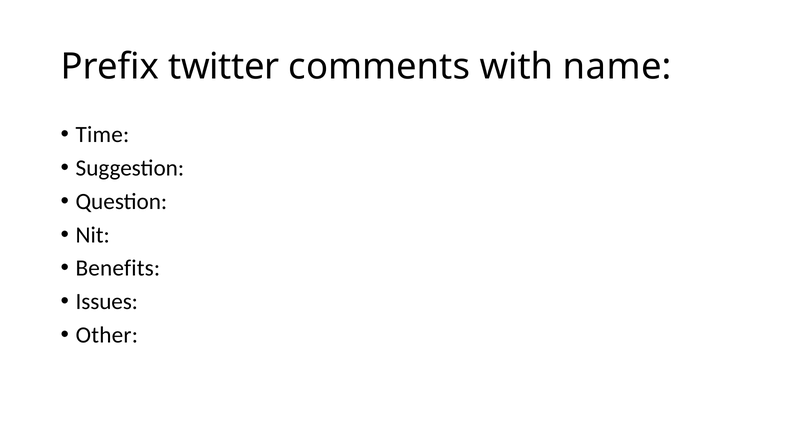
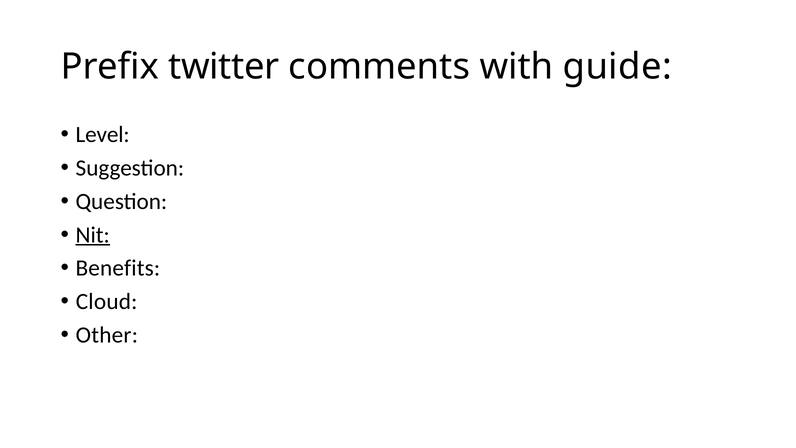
name: name -> guide
Time: Time -> Level
Nit underline: none -> present
Issues: Issues -> Cloud
